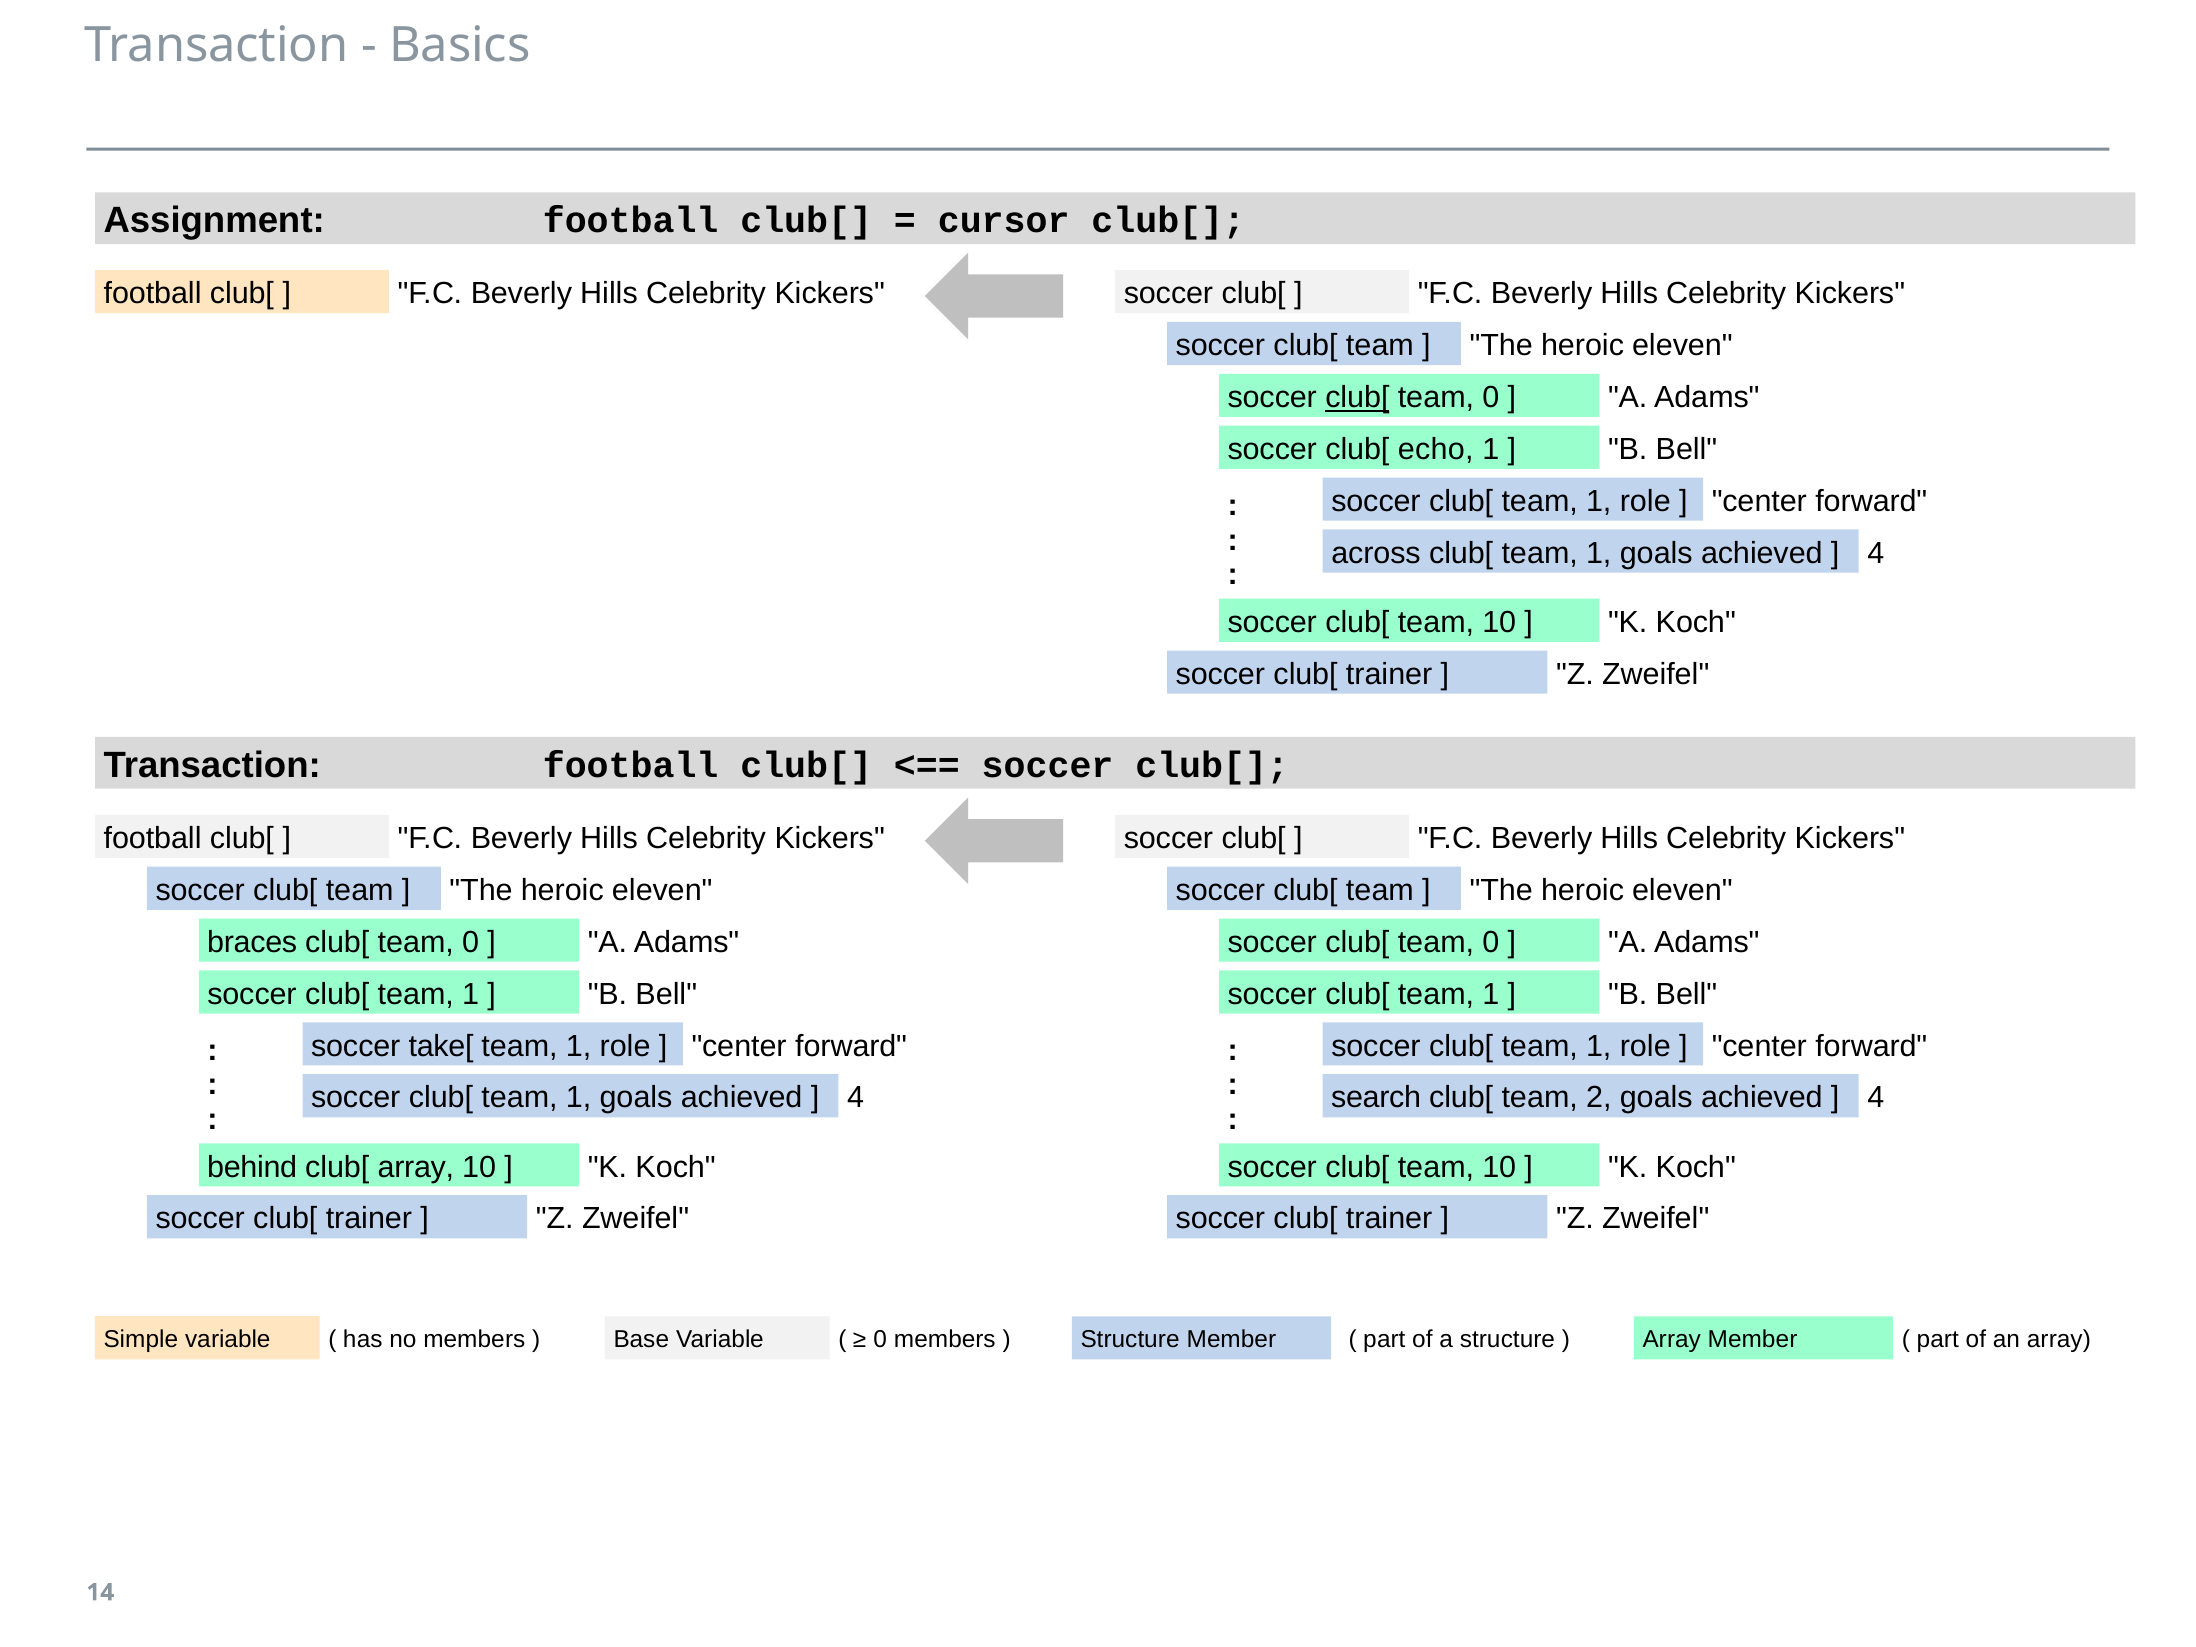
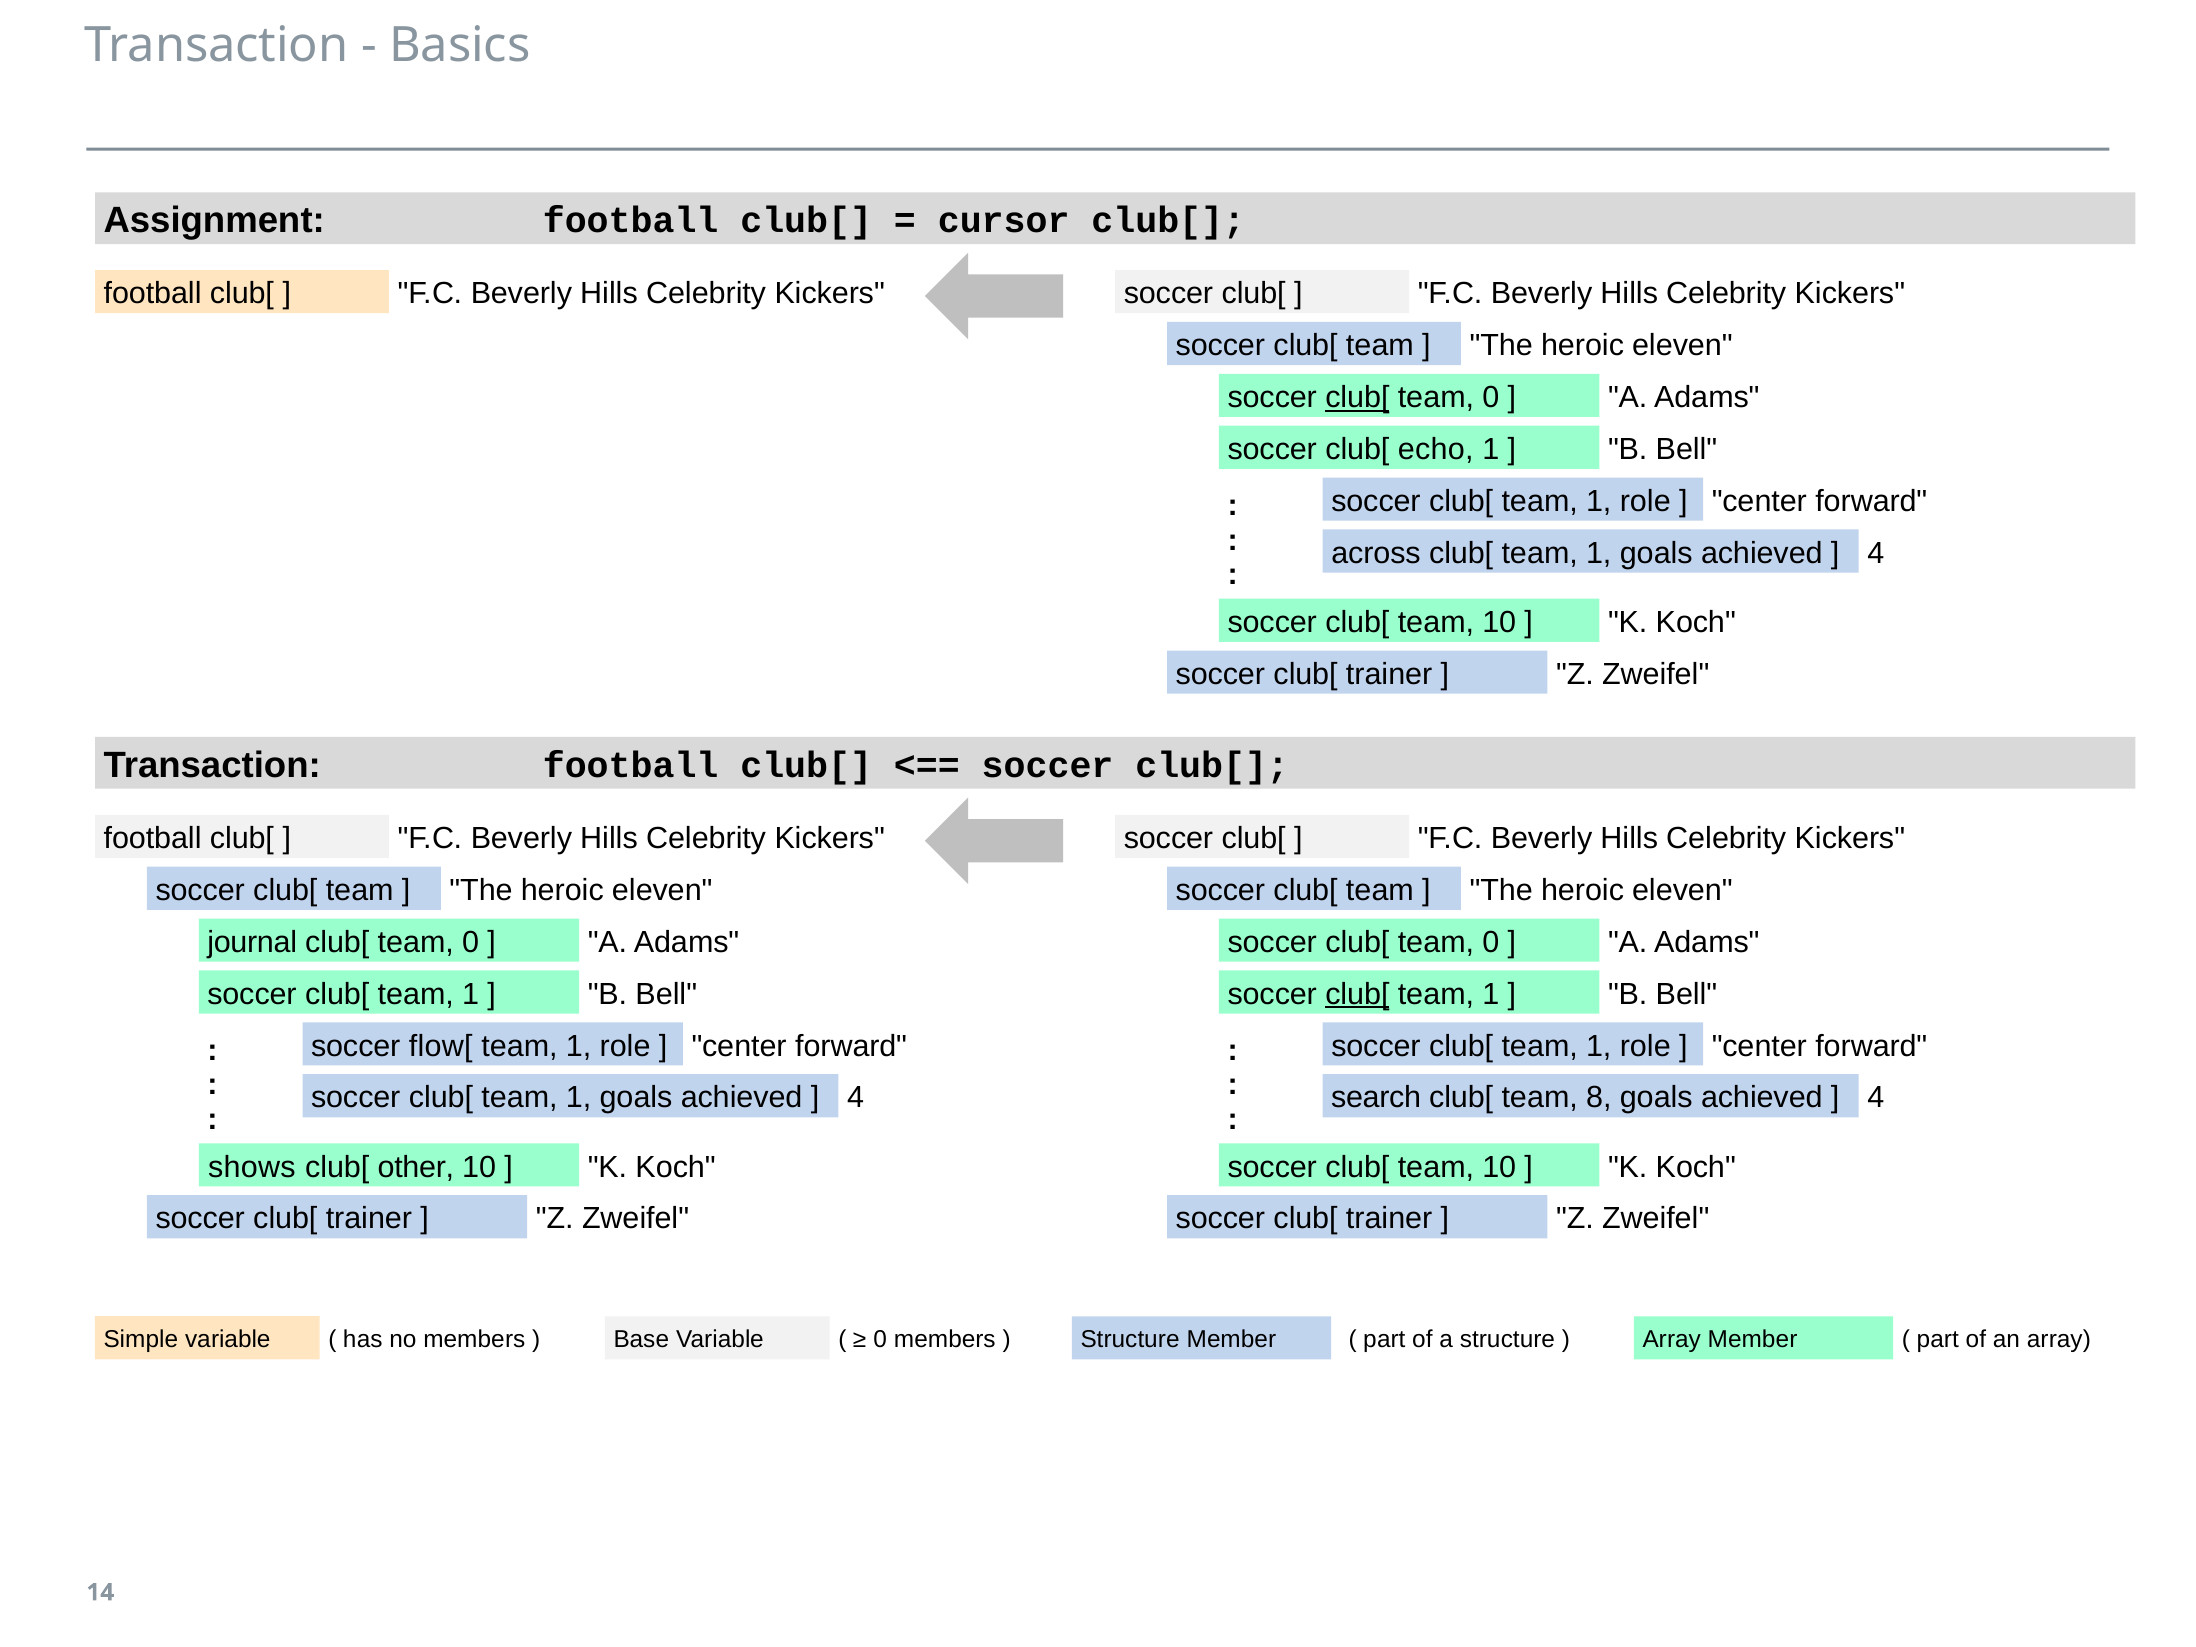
braces: braces -> journal
club[ at (1357, 994) underline: none -> present
take[: take[ -> flow[
2: 2 -> 8
behind: behind -> shows
club[ array: array -> other
